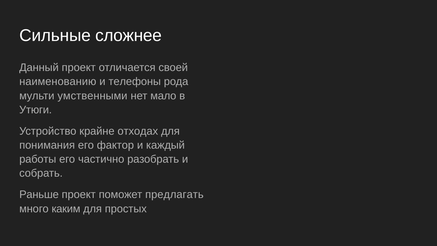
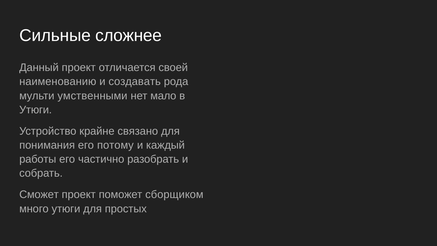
телефоны: телефоны -> создавать
отходах: отходах -> связано
фактор: фактор -> потому
Раньше: Раньше -> Сможет
предлагать: предлагать -> сборщиком
много каким: каким -> утюги
